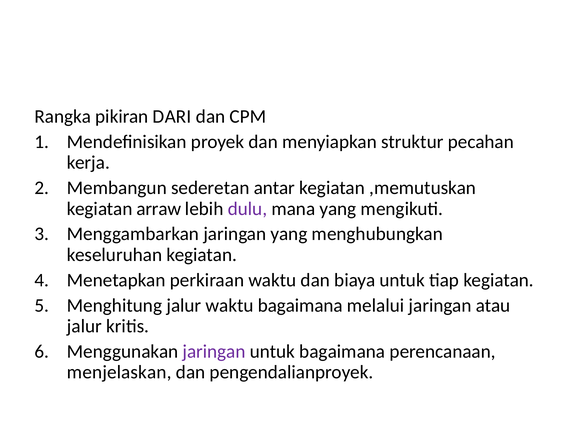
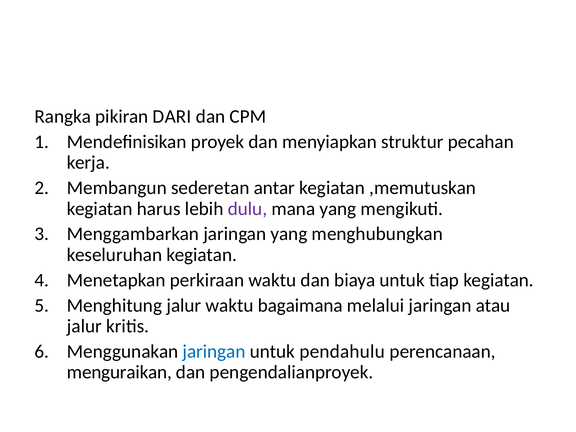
arraw: arraw -> harus
jaringan at (214, 351) colour: purple -> blue
untuk bagaimana: bagaimana -> pendahulu
menjelaskan: menjelaskan -> menguraikan
